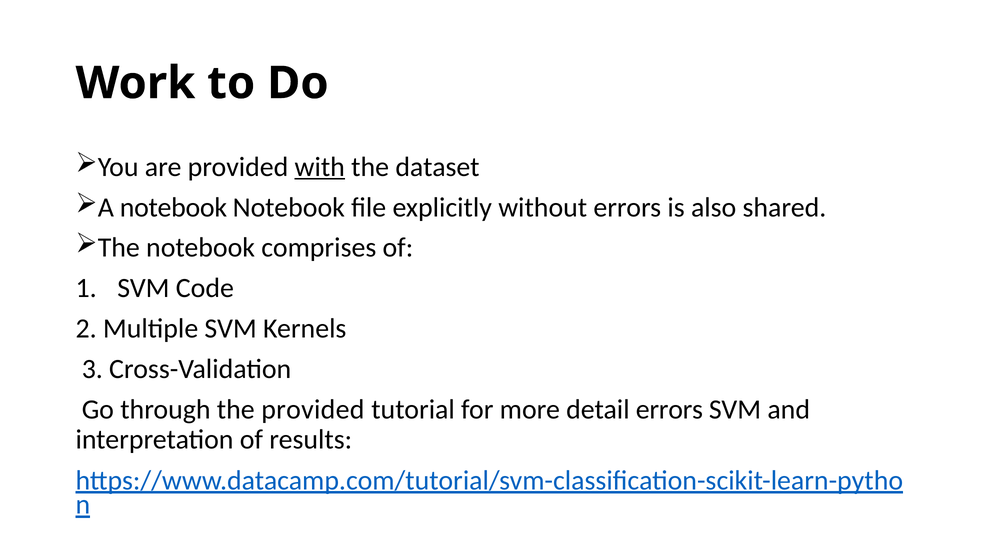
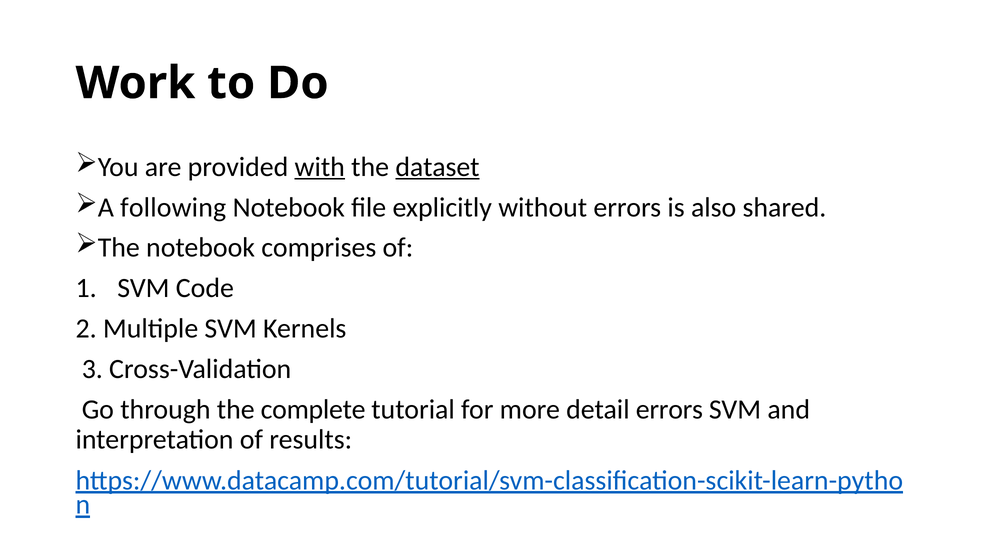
dataset underline: none -> present
A notebook: notebook -> following
the provided: provided -> complete
